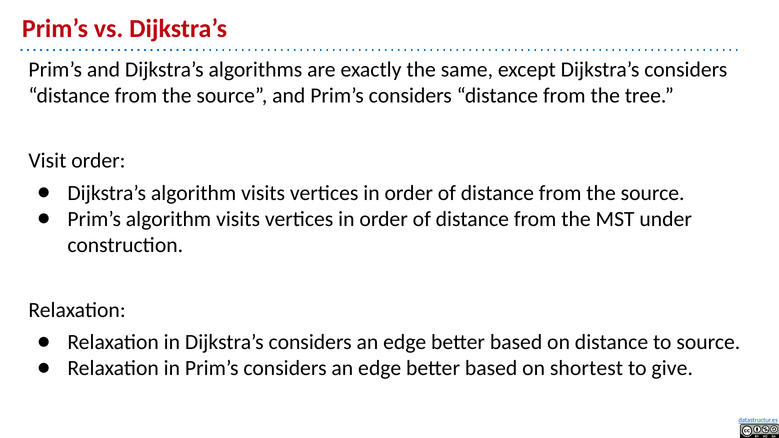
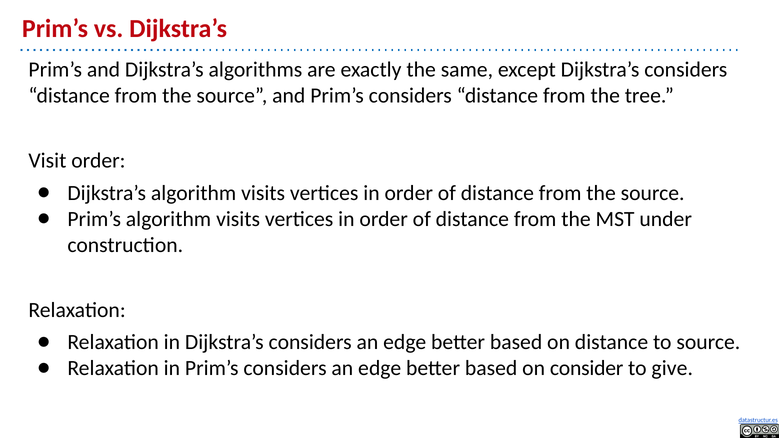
shortest: shortest -> consider
